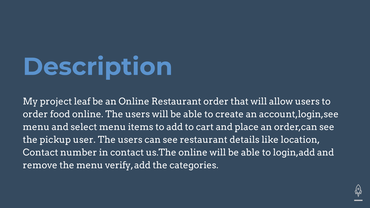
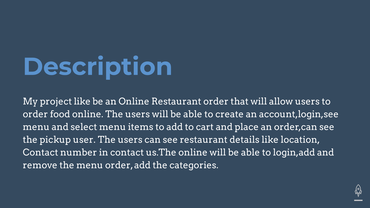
project leaf: leaf -> like
menu verify: verify -> order
